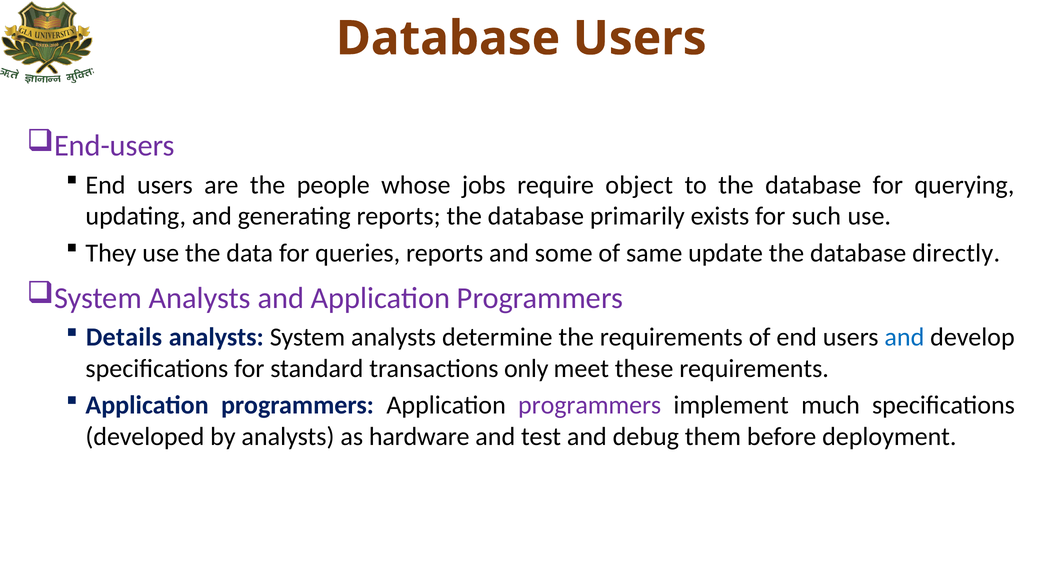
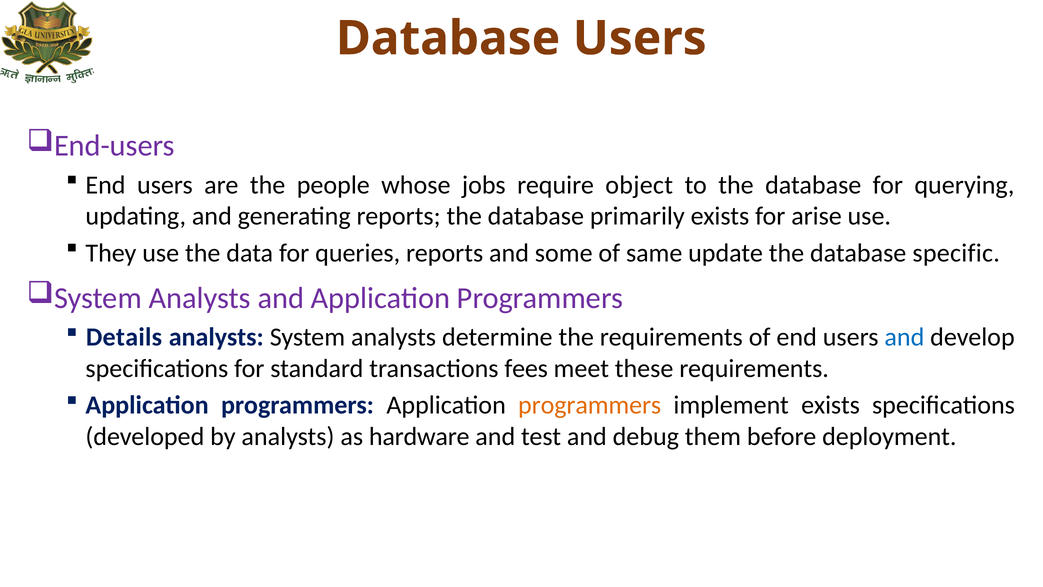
such: such -> arise
directly: directly -> specific
only: only -> fees
programmers at (590, 405) colour: purple -> orange
implement much: much -> exists
